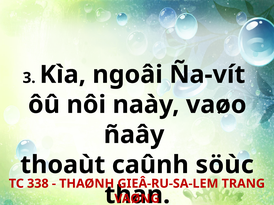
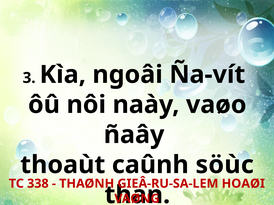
TRANG: TRANG -> HOAØI
